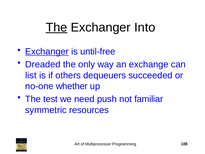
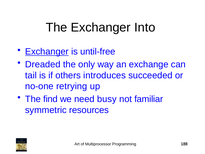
The at (56, 27) underline: present -> none
list: list -> tail
dequeuers: dequeuers -> introduces
whether: whether -> retrying
test: test -> find
push: push -> busy
